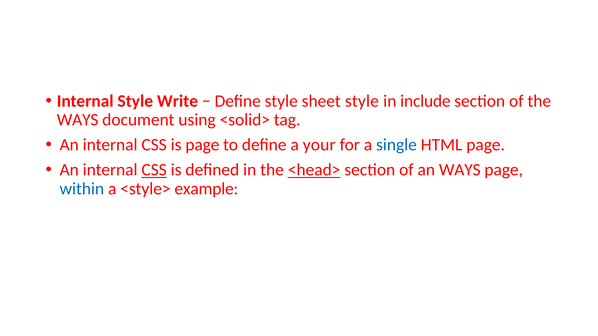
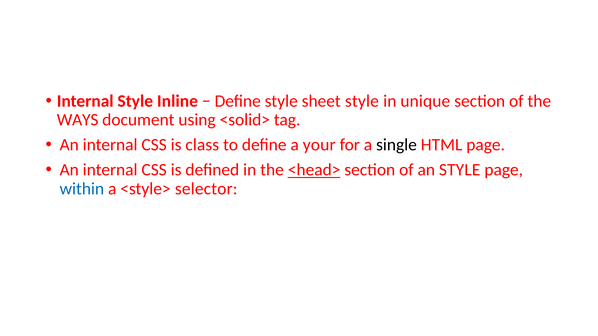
Write: Write -> Inline
include: include -> unique
is page: page -> class
single colour: blue -> black
CSS at (154, 170) underline: present -> none
an WAYS: WAYS -> STYLE
example: example -> selector
